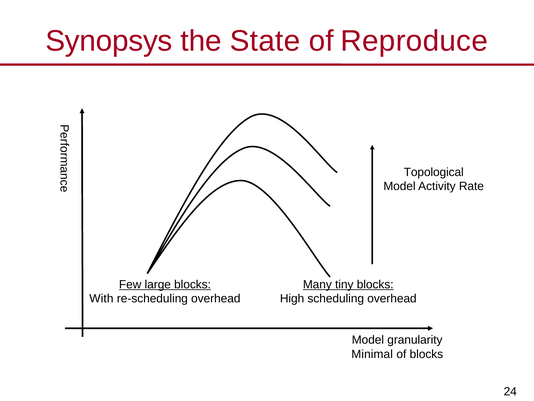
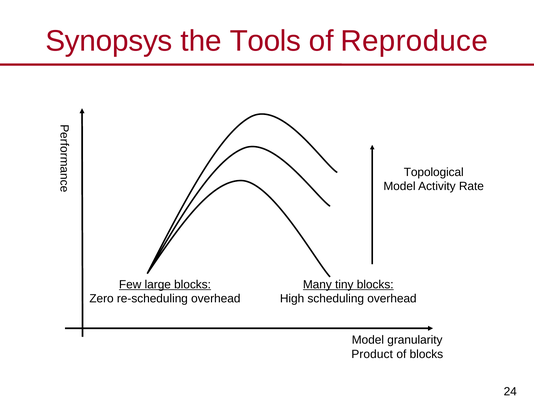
State: State -> Tools
With: With -> Zero
Minimal: Minimal -> Product
